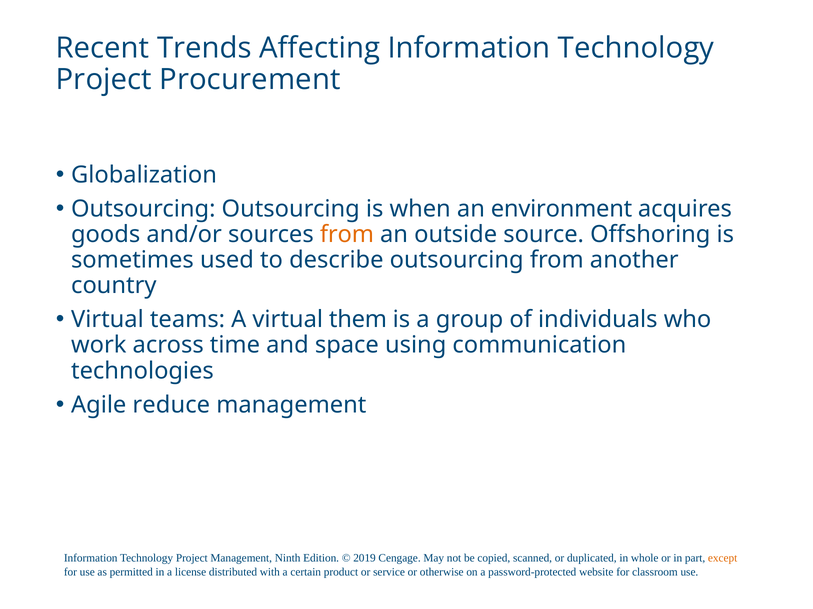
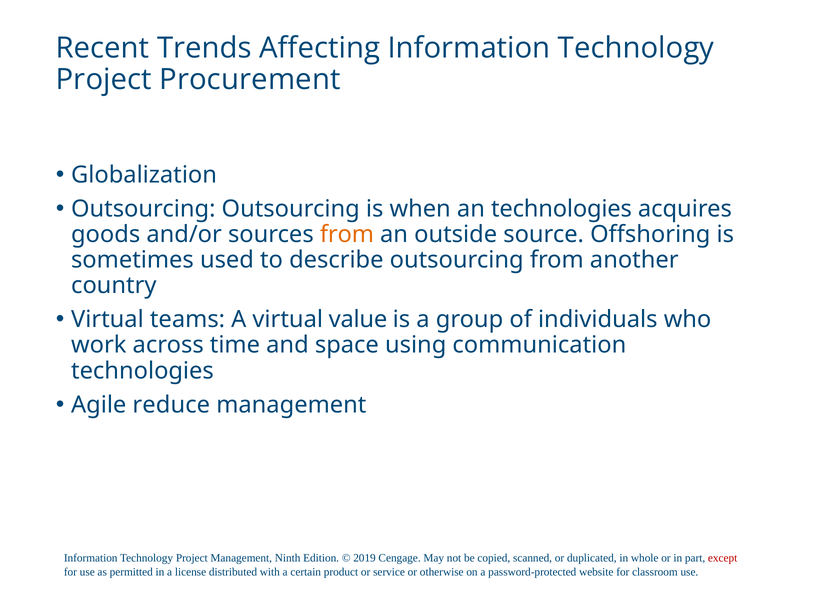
an environment: environment -> technologies
them: them -> value
except colour: orange -> red
